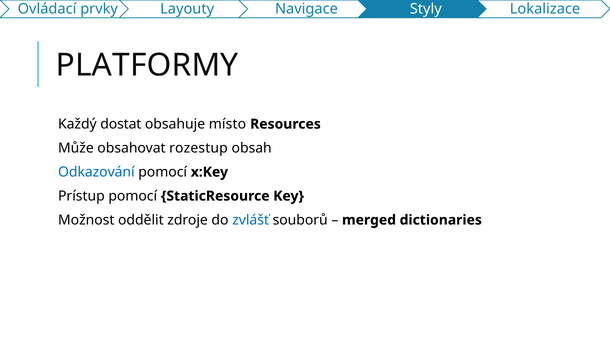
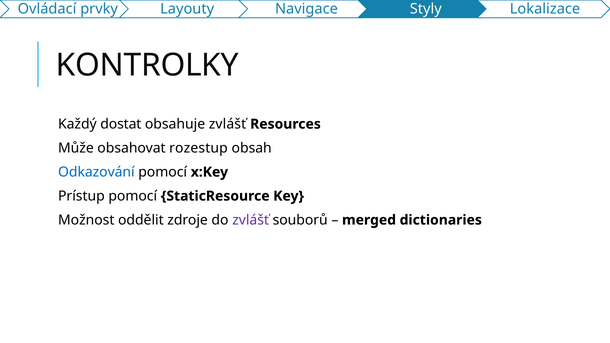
PLATFORMY: PLATFORMY -> KONTROLKY
obsahuje místo: místo -> zvlášť
zvlášť at (251, 220) colour: blue -> purple
